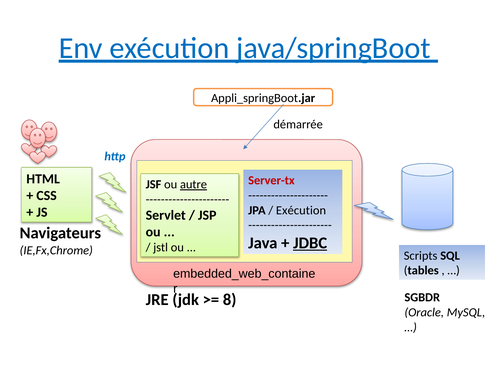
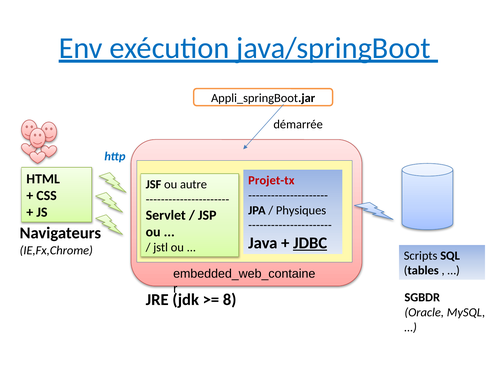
Server-tx: Server-tx -> Projet-tx
autre underline: present -> none
Exécution at (301, 210): Exécution -> Physiques
